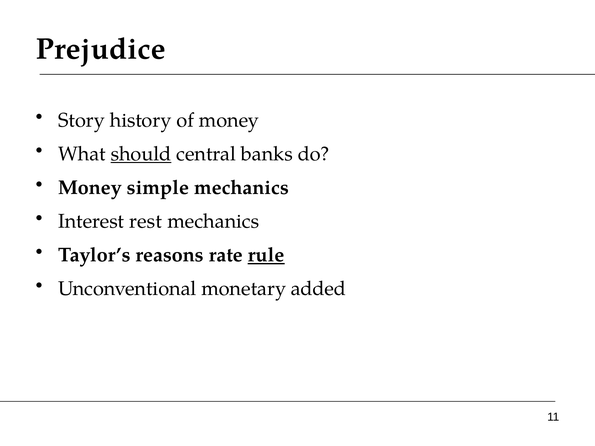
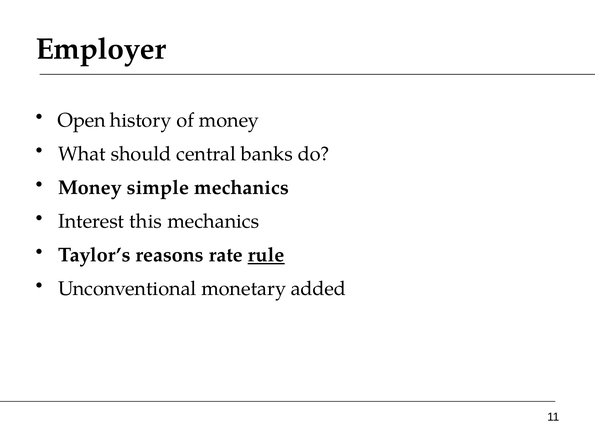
Prejudice: Prejudice -> Employer
Story: Story -> Open
should underline: present -> none
rest: rest -> this
